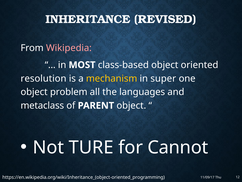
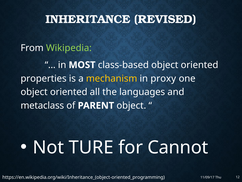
Wikipedia colour: pink -> light green
resolution: resolution -> properties
super: super -> proxy
problem at (69, 92): problem -> oriented
